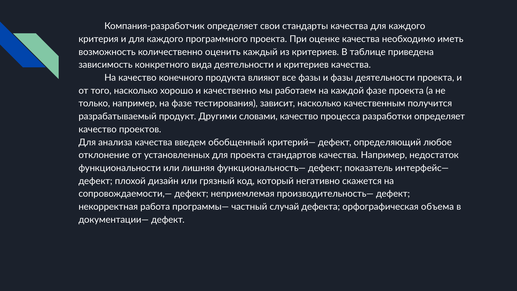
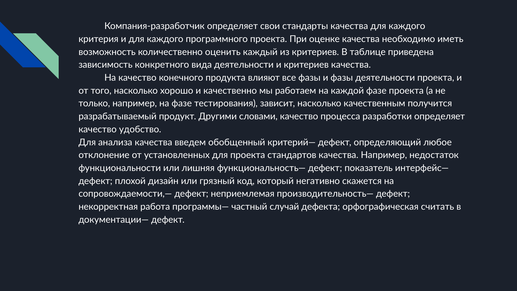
проектов: проектов -> удобство
объема: объема -> считать
